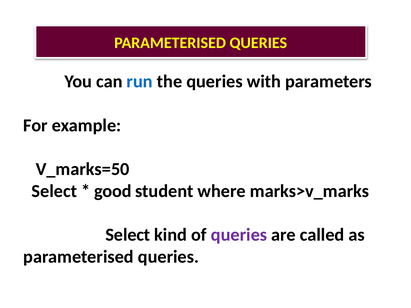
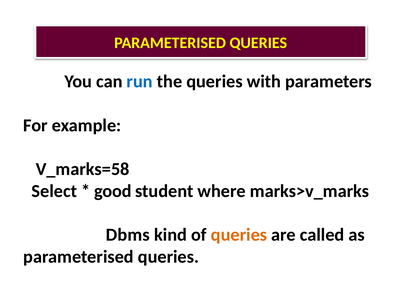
V_marks=50: V_marks=50 -> V_marks=58
Select at (128, 235): Select -> Dbms
queries at (239, 235) colour: purple -> orange
